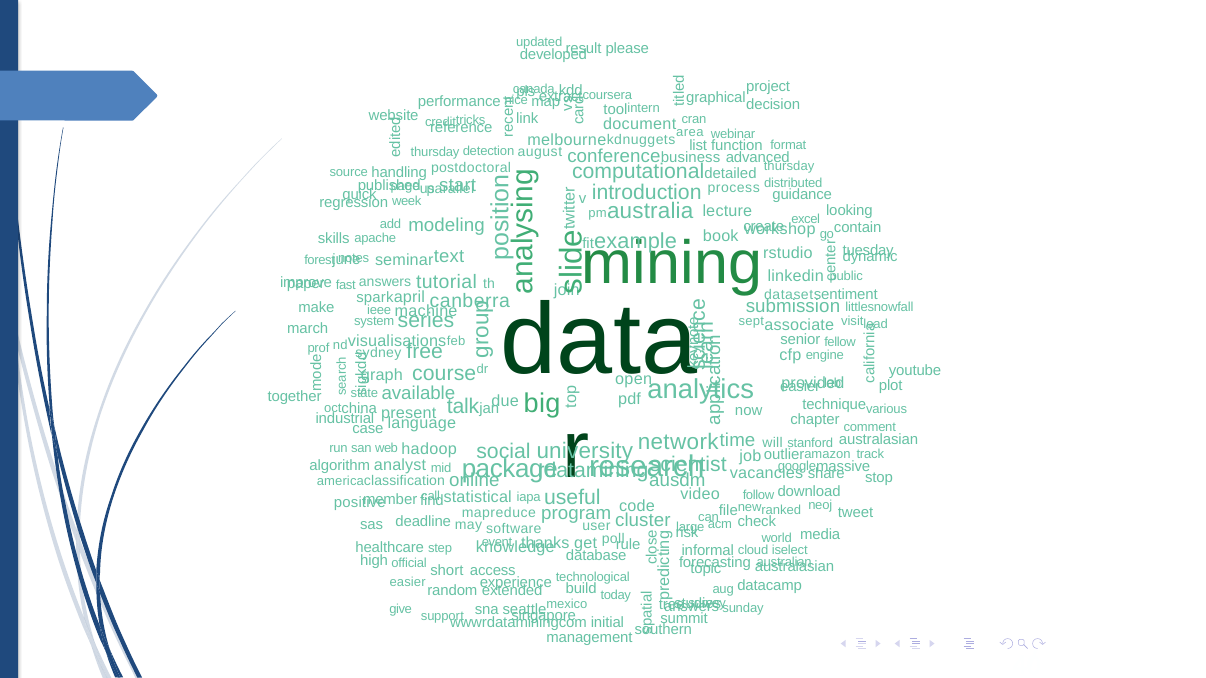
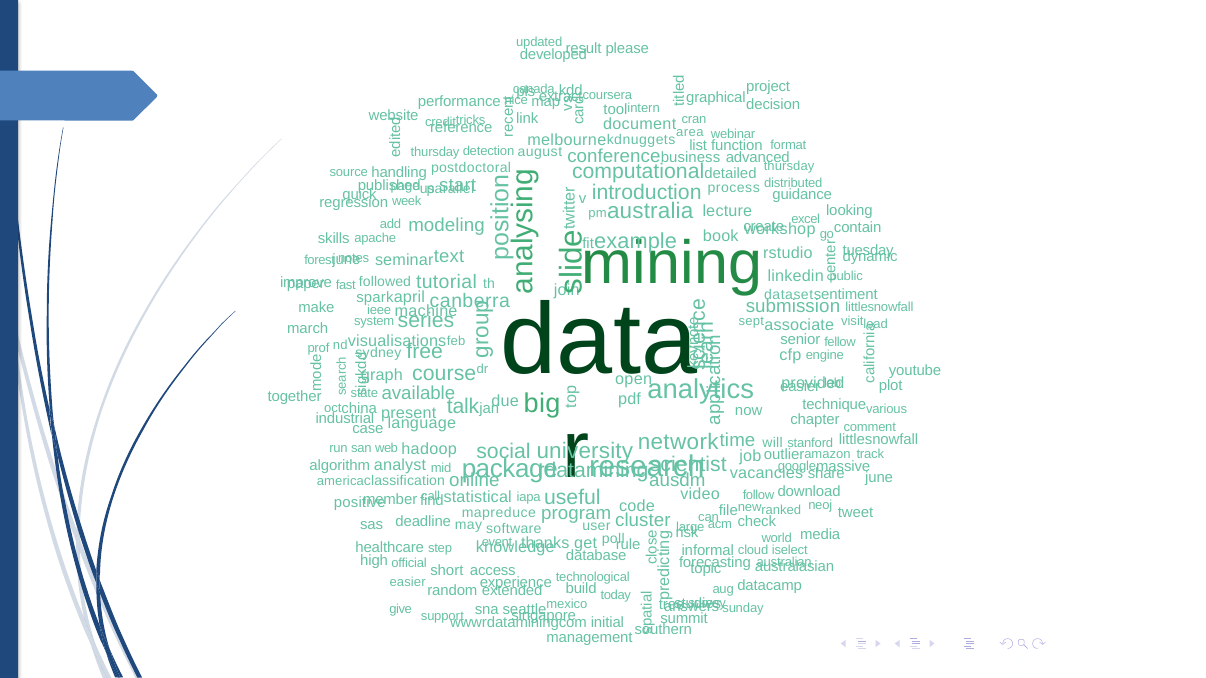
fast answers: answers -> followed
stanford australasian: australasian -> littlesnowfall
stop at (879, 478): stop -> june
